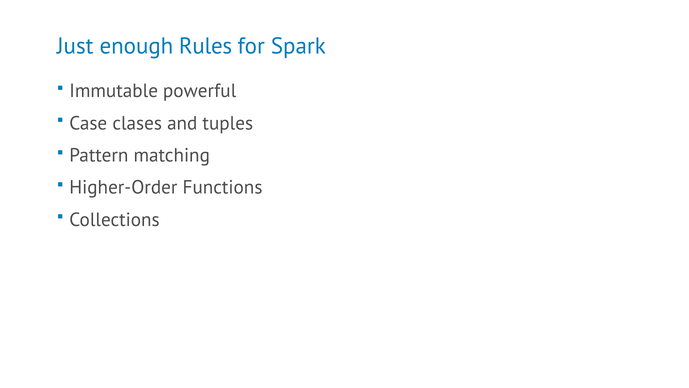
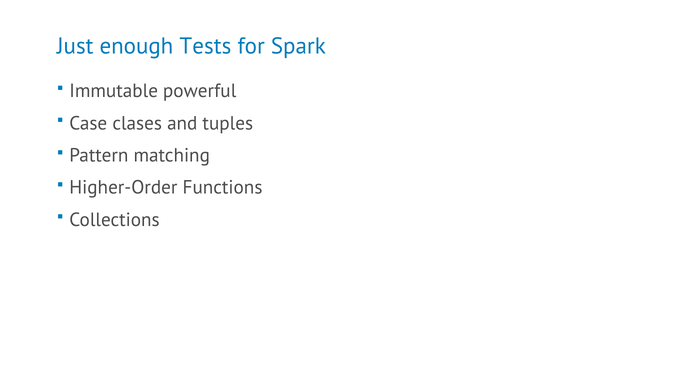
Rules: Rules -> Tests
